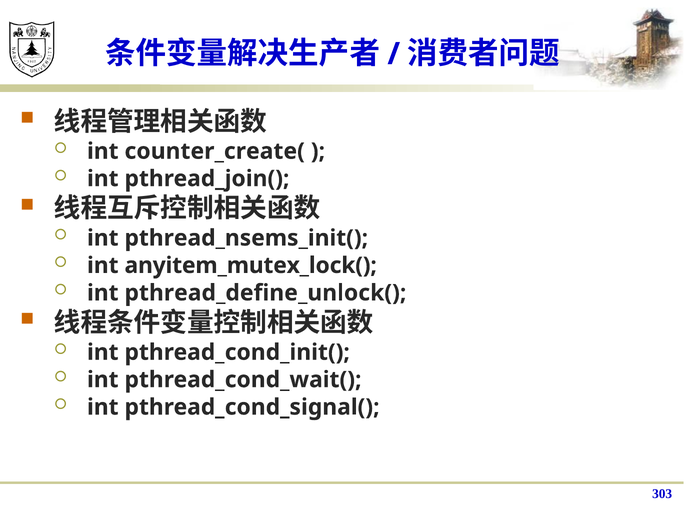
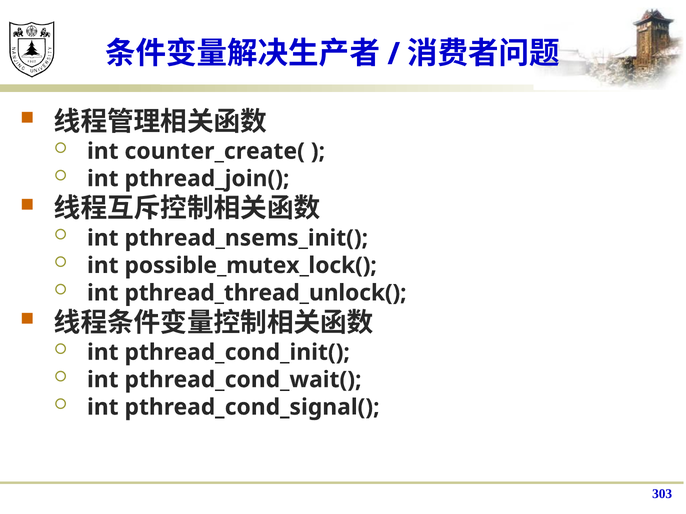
anyitem_mutex_lock(: anyitem_mutex_lock( -> possible_mutex_lock(
pthread_define_unlock(: pthread_define_unlock( -> pthread_thread_unlock(
